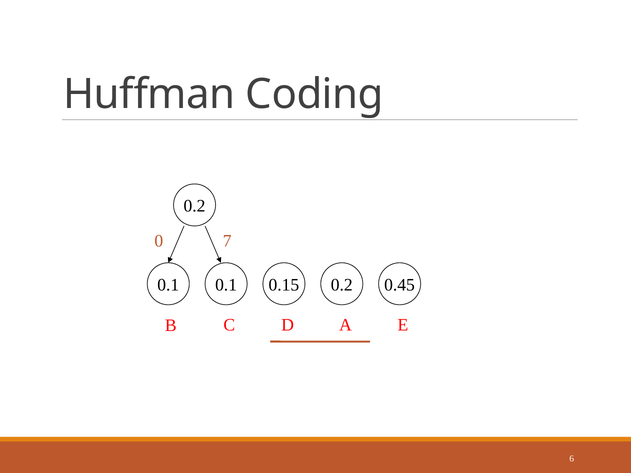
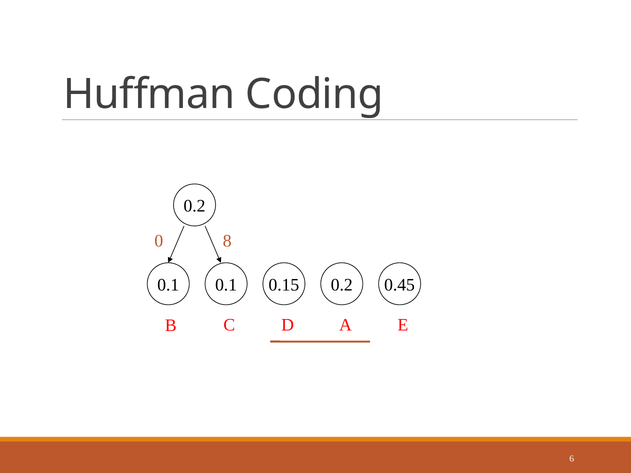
7: 7 -> 8
